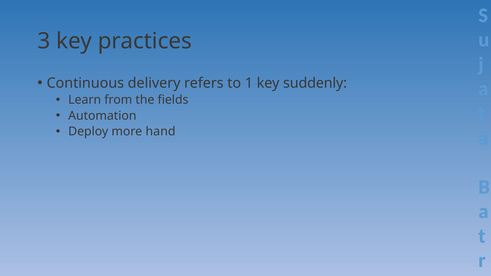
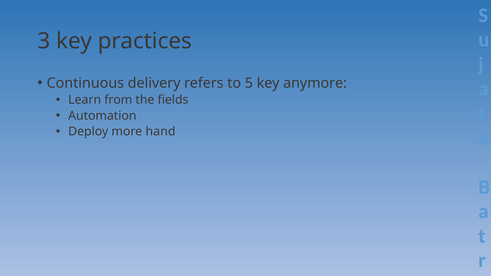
1: 1 -> 5
suddenly: suddenly -> anymore
